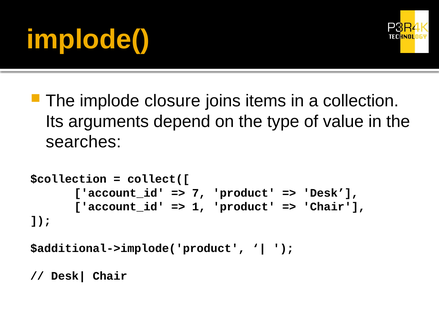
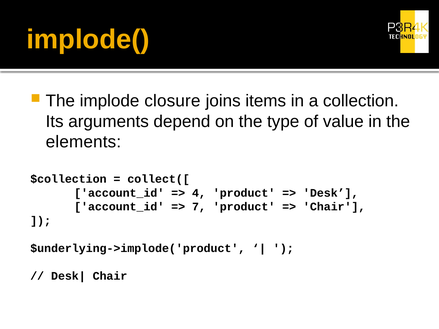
searches: searches -> elements
7: 7 -> 4
1: 1 -> 7
$additional->implode('product: $additional->implode('product -> $underlying->implode('product
